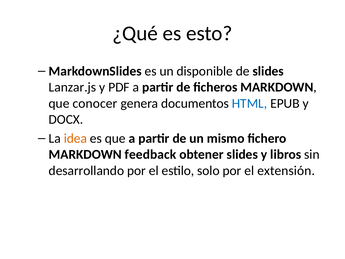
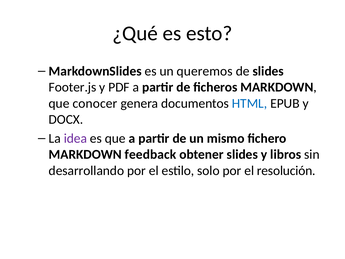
disponible: disponible -> queremos
Lanzar.js: Lanzar.js -> Footer.js
idea colour: orange -> purple
extensión: extensión -> resolución
